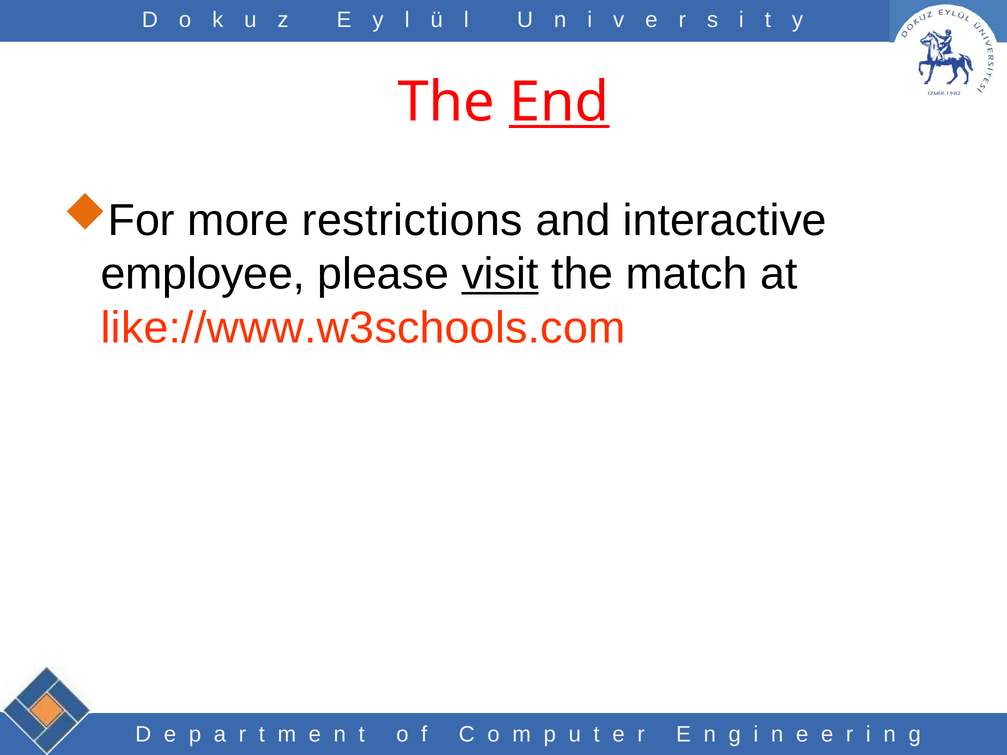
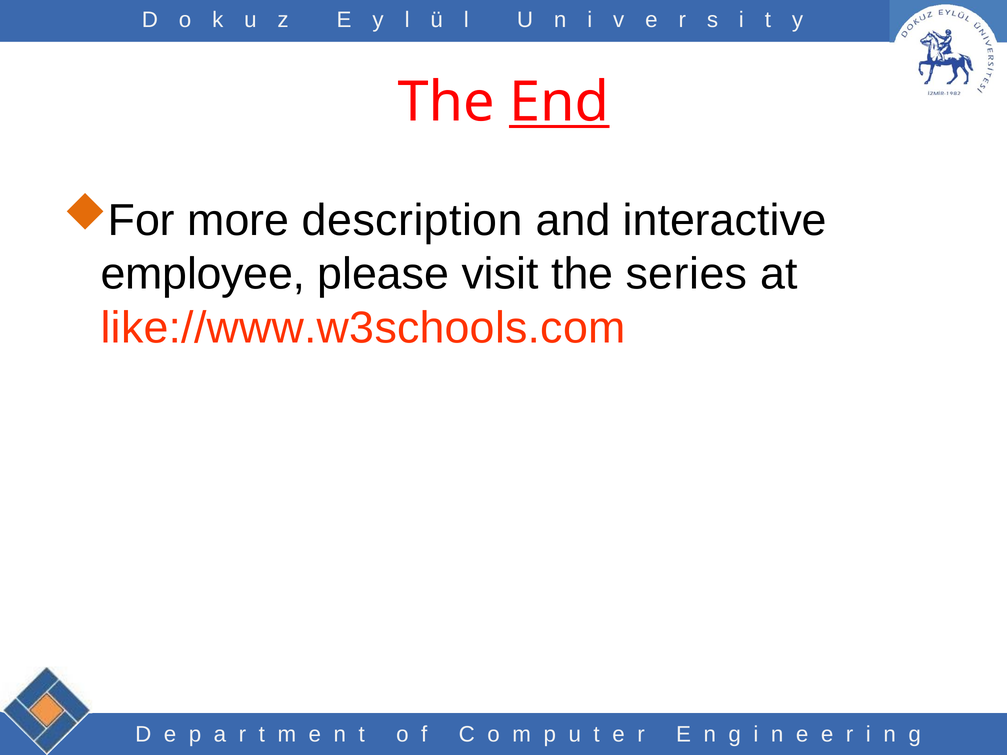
restrictions: restrictions -> description
visit underline: present -> none
match: match -> series
